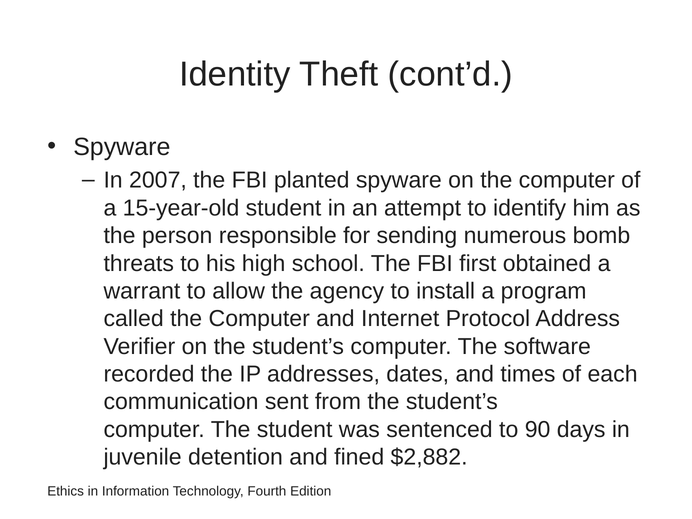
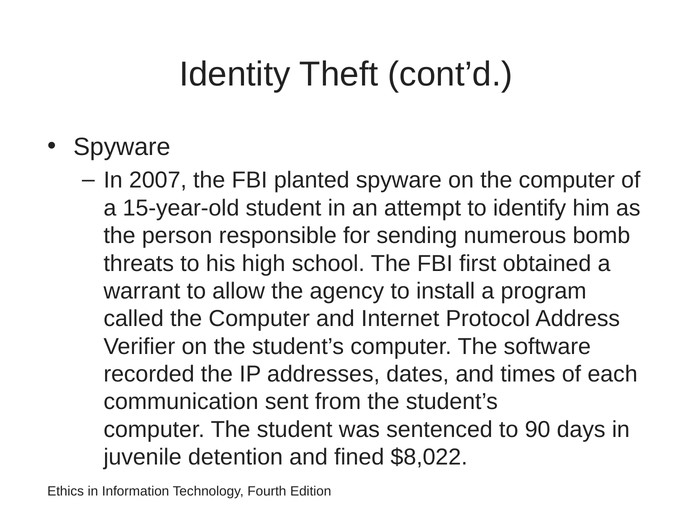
$2,882: $2,882 -> $8,022
